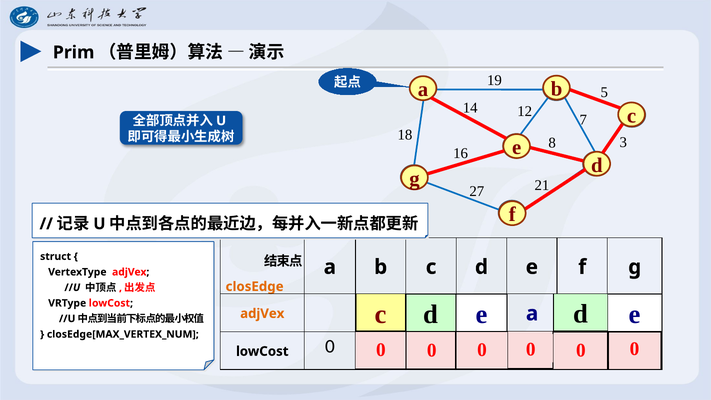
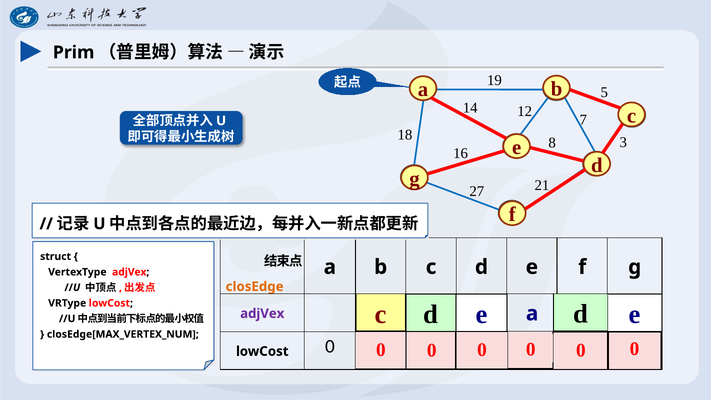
adjVex at (262, 314) colour: orange -> purple
